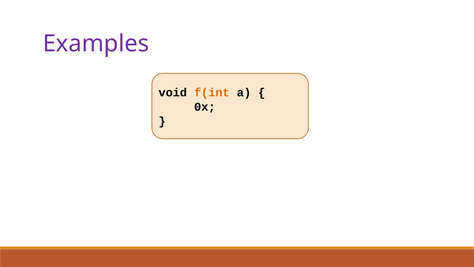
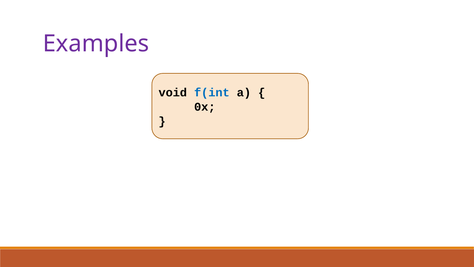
f(int colour: orange -> blue
